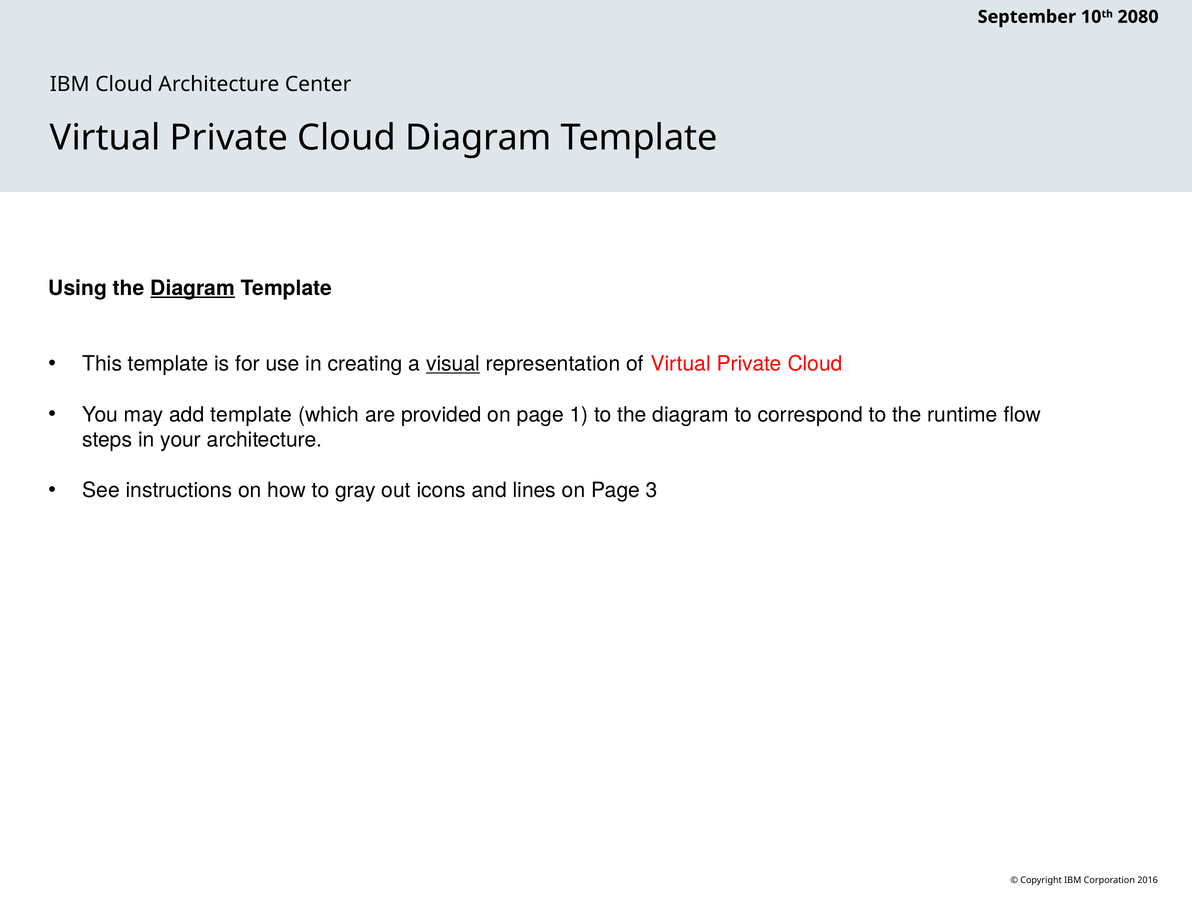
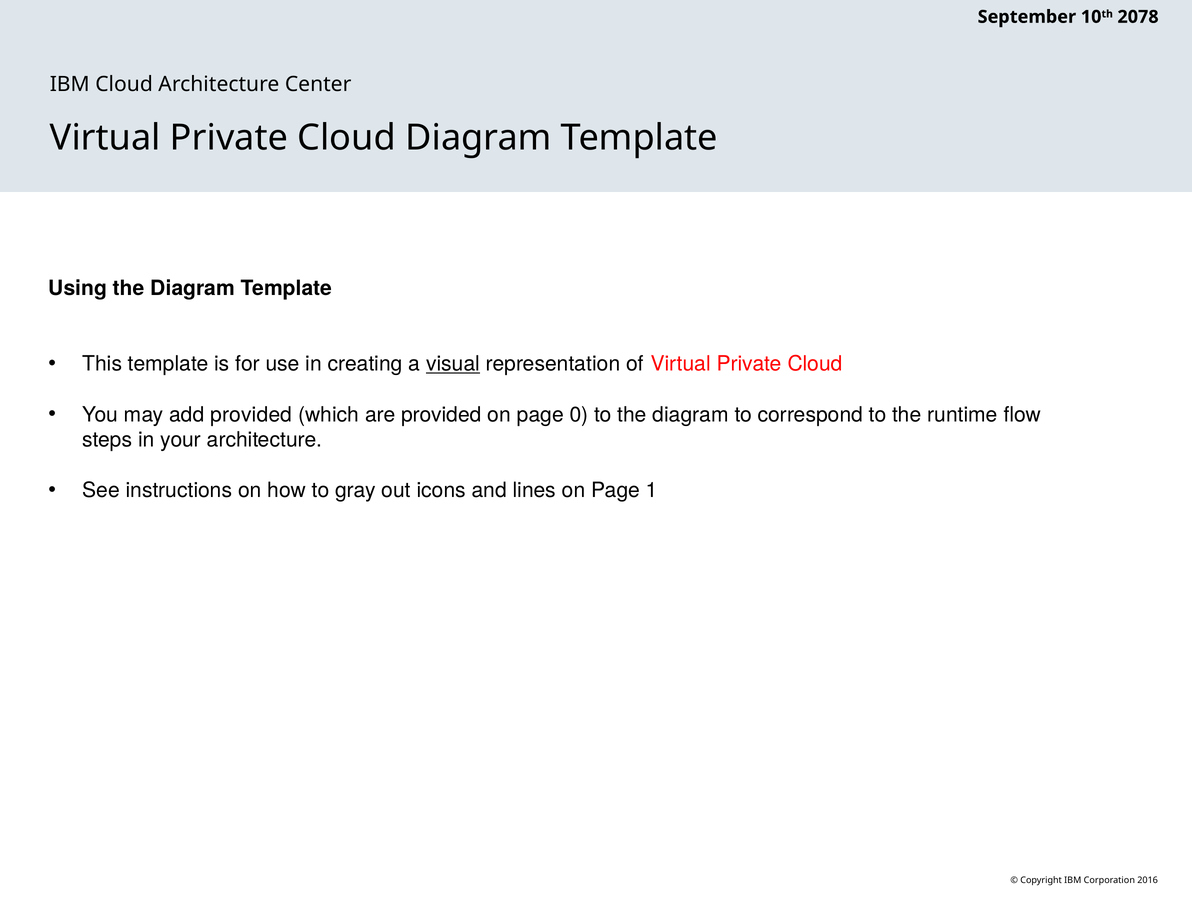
2080: 2080 -> 2078
Diagram at (193, 288) underline: present -> none
add template: template -> provided
1: 1 -> 0
3: 3 -> 1
